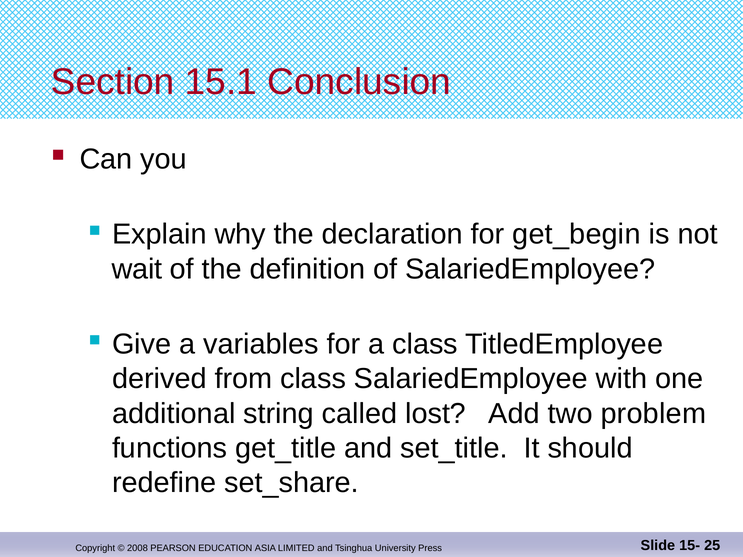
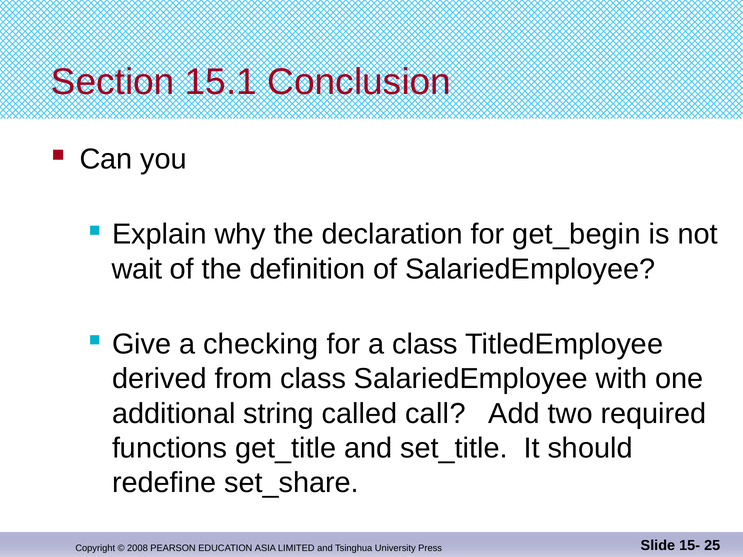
variables: variables -> checking
lost: lost -> call
problem: problem -> required
